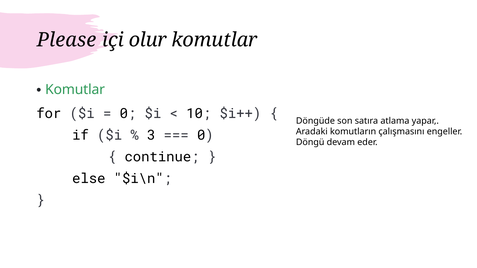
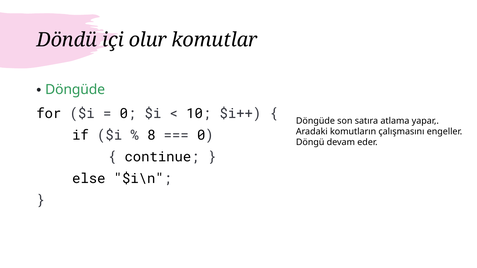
Please: Please -> Döndü
Komutlar at (75, 90): Komutlar -> Döngüde
3: 3 -> 8
